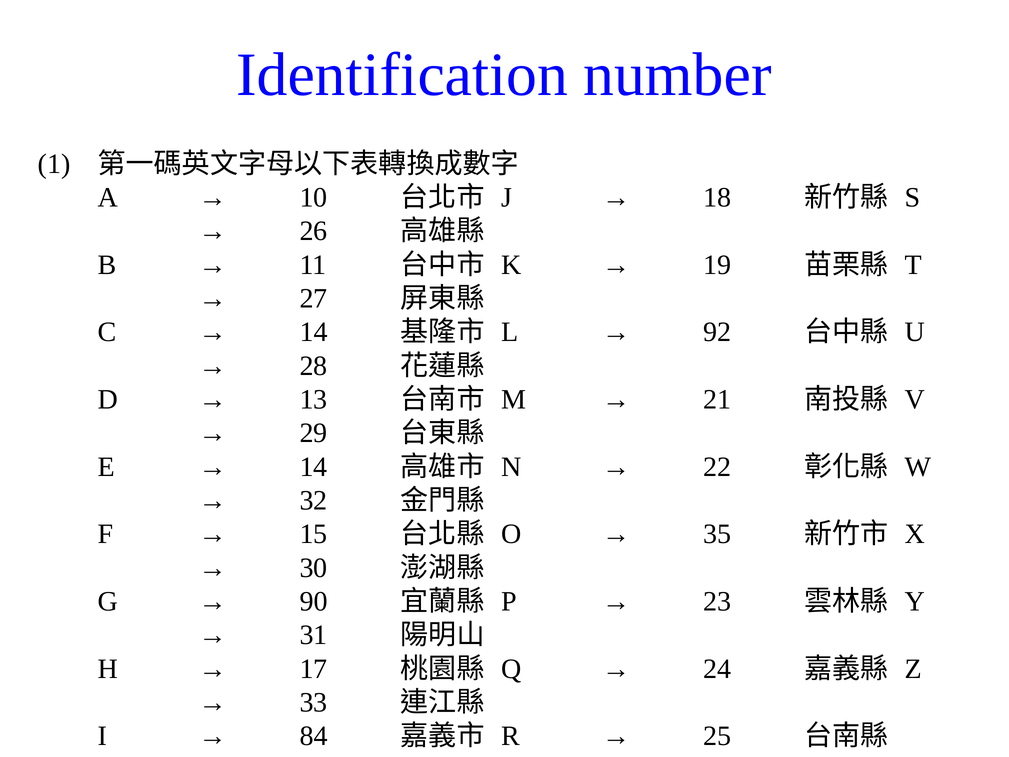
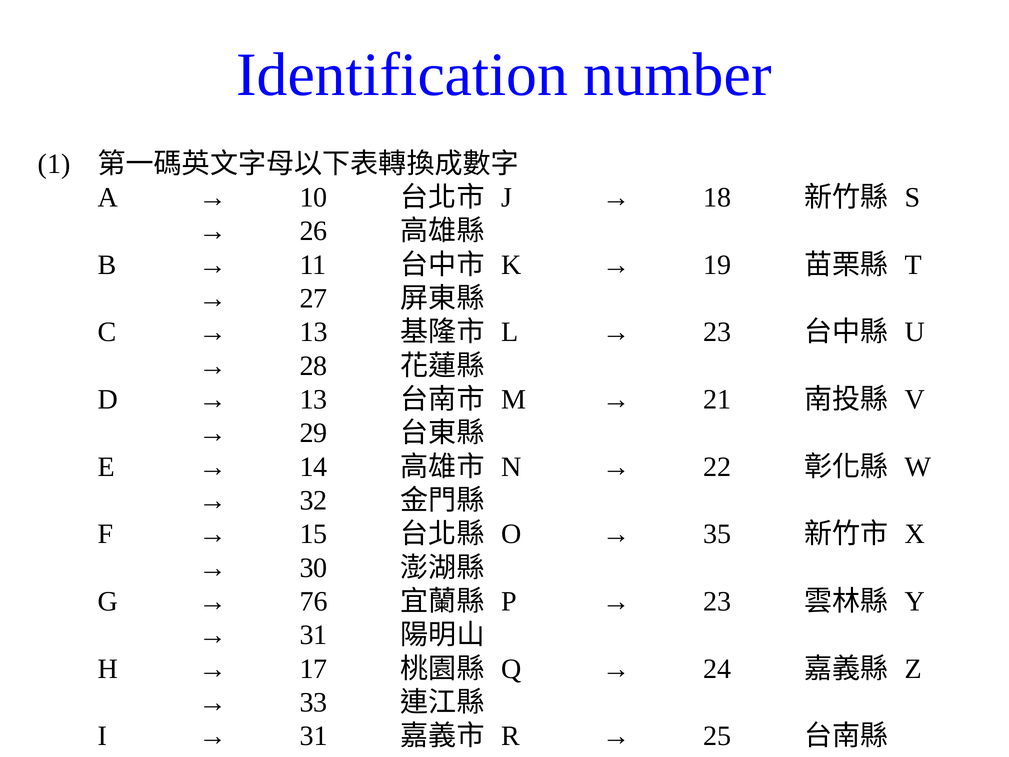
14 at (314, 332): 14 -> 13
92 at (717, 332): 92 -> 23
90: 90 -> 76
84 at (314, 736): 84 -> 31
